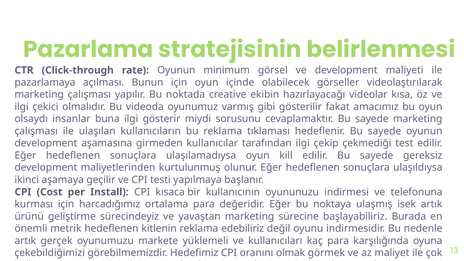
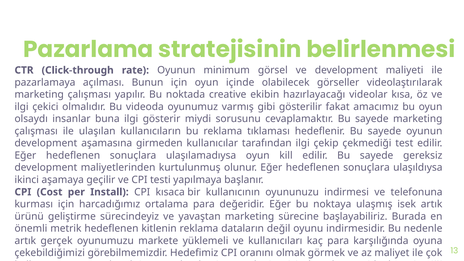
edebiliriz: edebiliriz -> dataların
